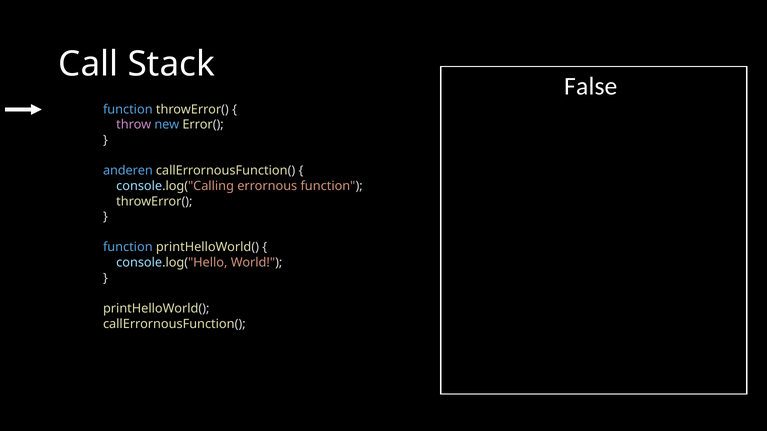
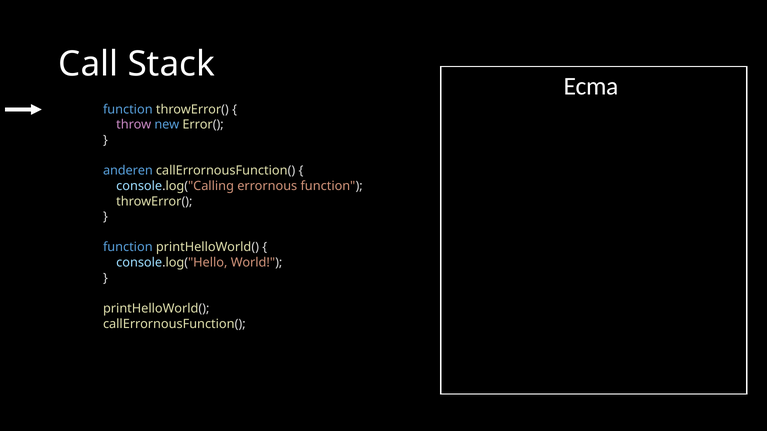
False: False -> Ecma
